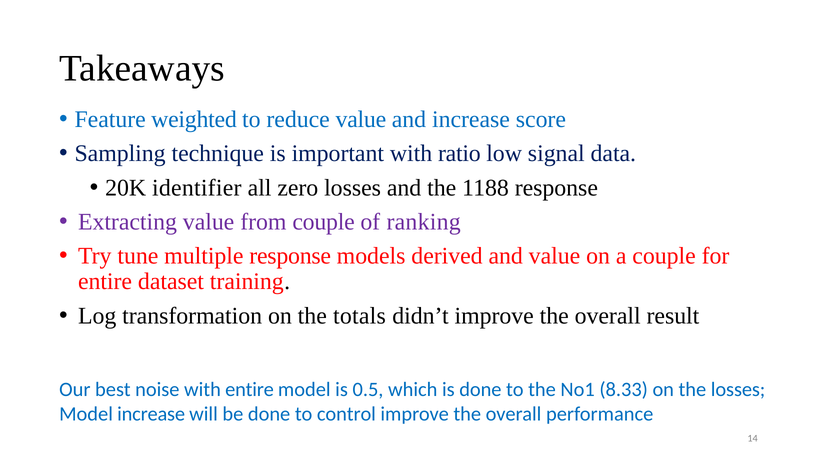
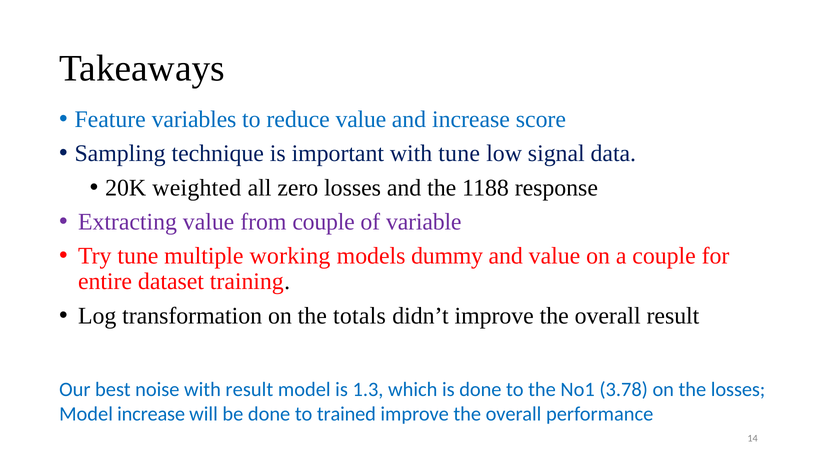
weighted: weighted -> variables
with ratio: ratio -> tune
identifier: identifier -> weighted
ranking: ranking -> variable
multiple response: response -> working
derived: derived -> dummy
with entire: entire -> result
0.5: 0.5 -> 1.3
8.33: 8.33 -> 3.78
control: control -> trained
